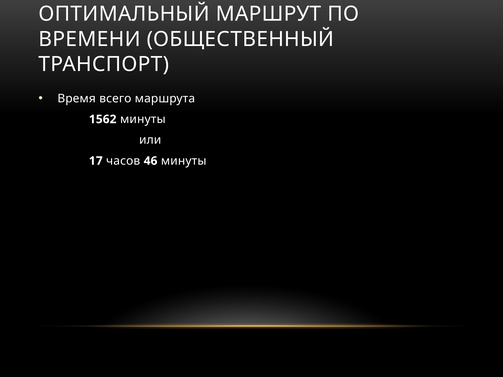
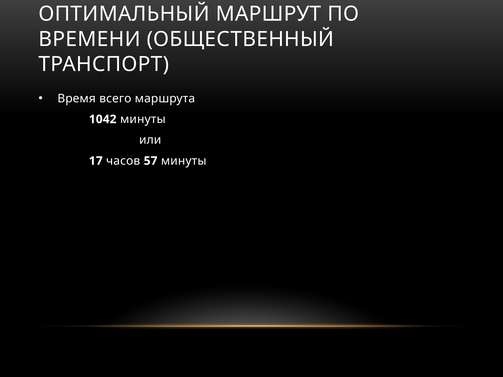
1562: 1562 -> 1042
46: 46 -> 57
